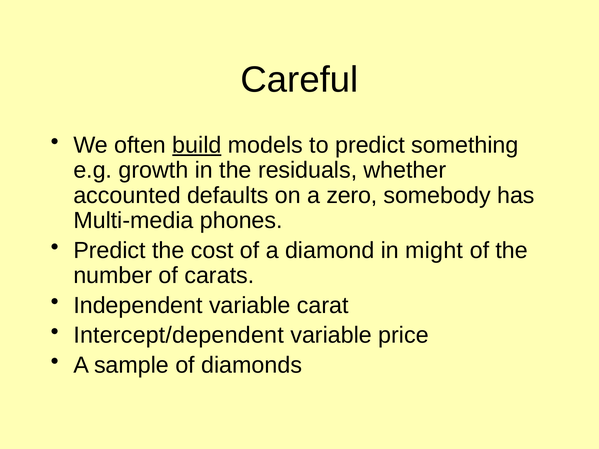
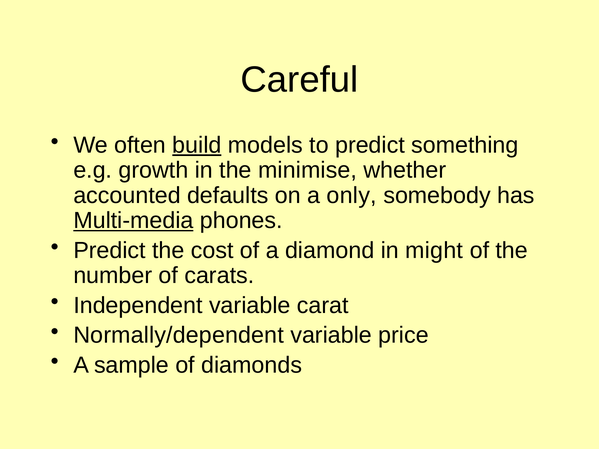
residuals: residuals -> minimise
zero: zero -> only
Multi-media underline: none -> present
Intercept/dependent: Intercept/dependent -> Normally/dependent
